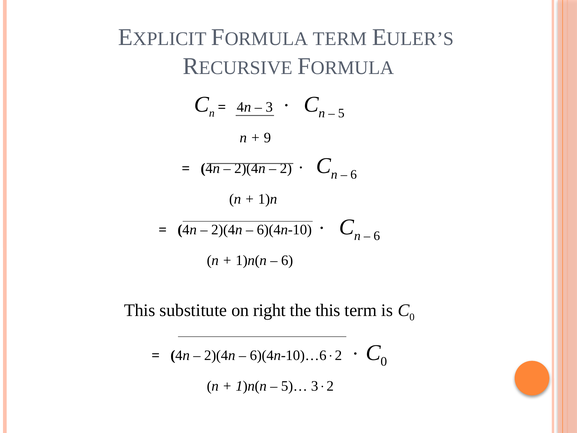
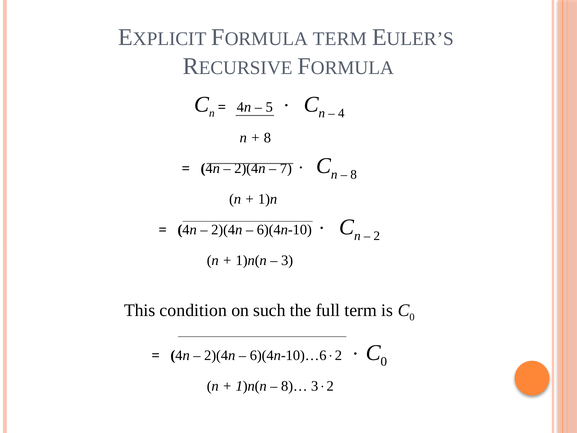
3: 3 -> 5
5: 5 -> 4
9 at (267, 138): 9 -> 8
2: 2 -> 7
6 at (354, 174): 6 -> 8
6 at (377, 236): 6 -> 2
6 at (287, 260): 6 -> 3
substitute: substitute -> condition
right: right -> such
the this: this -> full
5)…: 5)… -> 8)…
